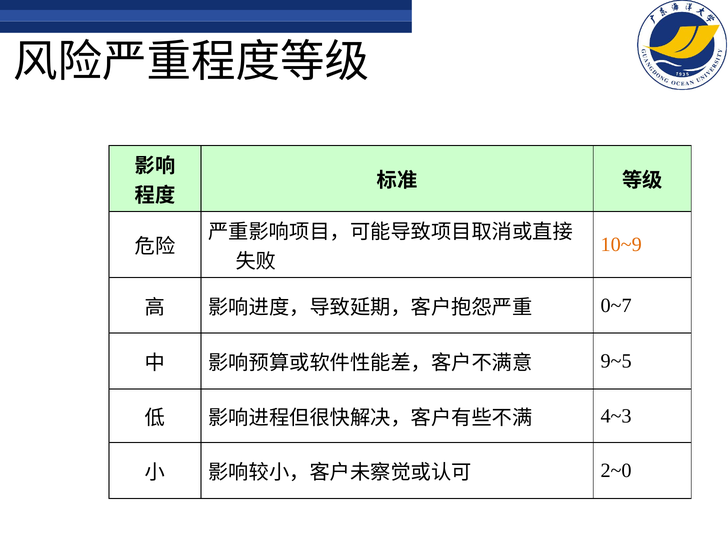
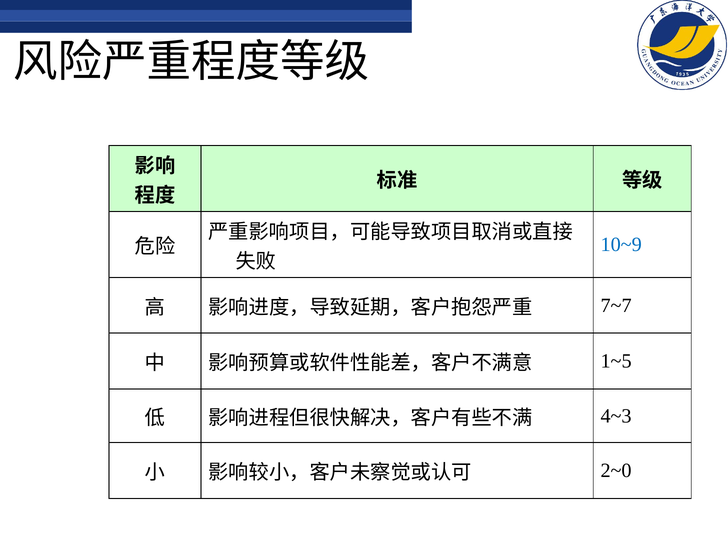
10~9 colour: orange -> blue
0~7: 0~7 -> 7~7
9~5: 9~5 -> 1~5
